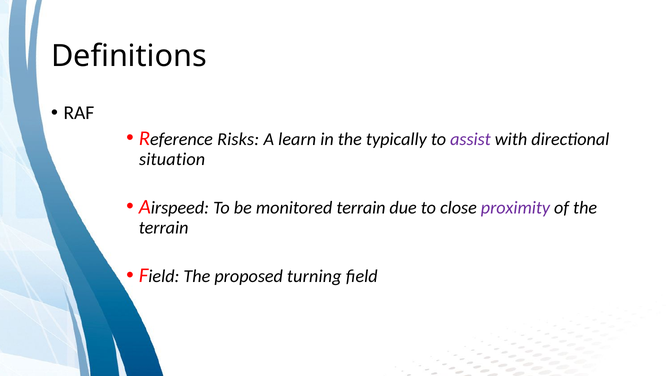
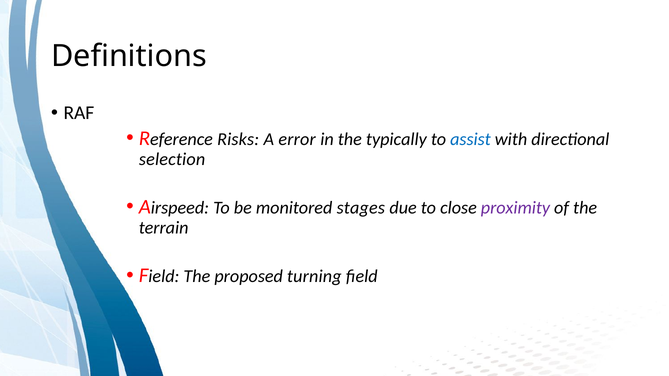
learn: learn -> error
assist colour: purple -> blue
situation: situation -> selection
monitored terrain: terrain -> stages
